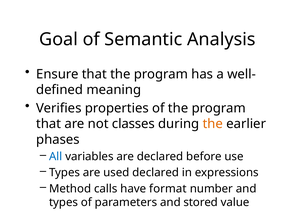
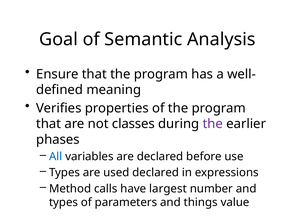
the at (213, 124) colour: orange -> purple
format: format -> largest
stored: stored -> things
